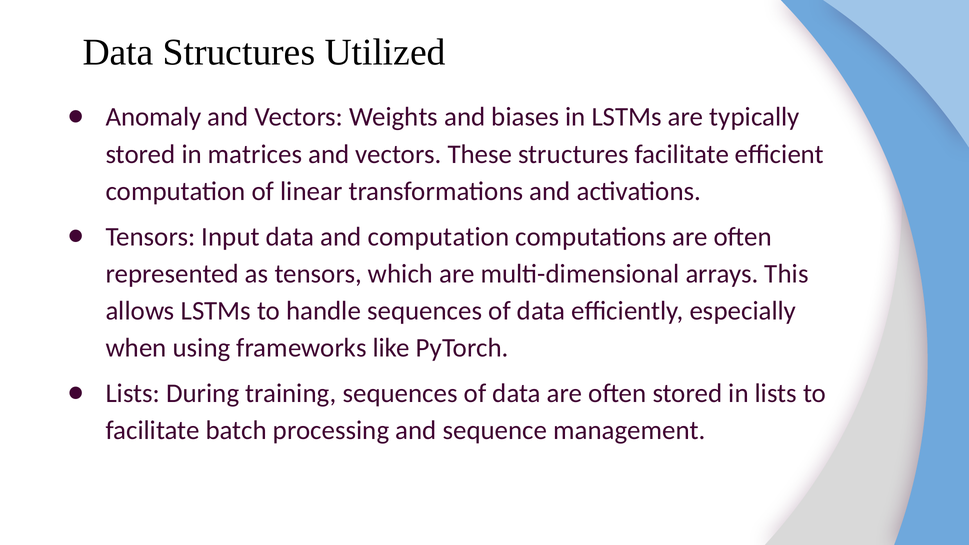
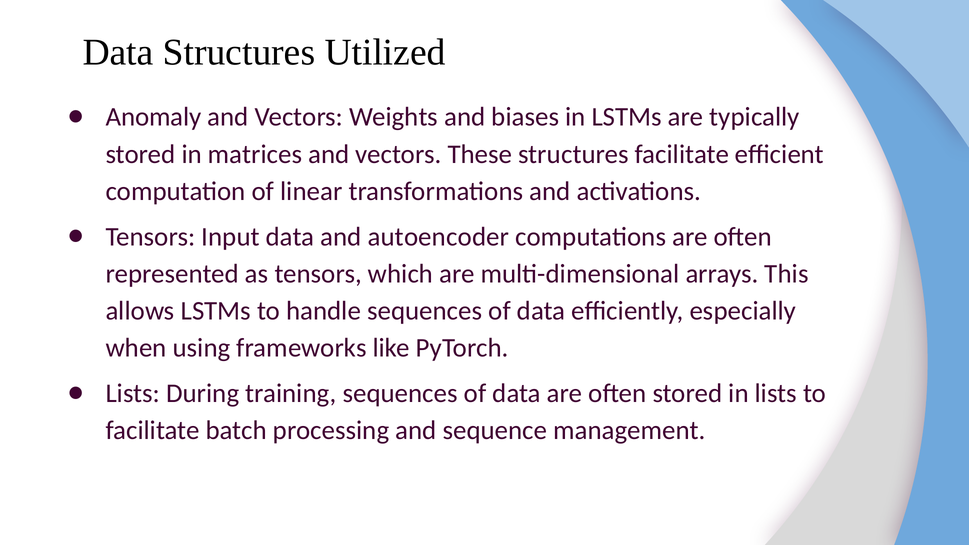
and computation: computation -> autoencoder
